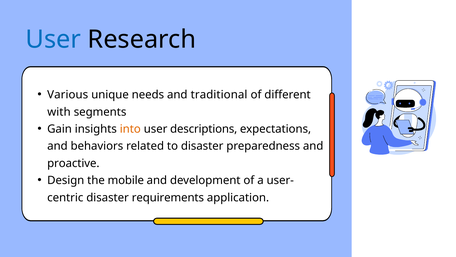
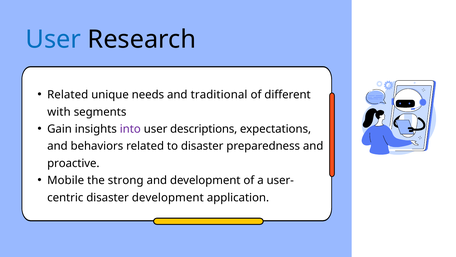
Various at (68, 95): Various -> Related
into colour: orange -> purple
Design: Design -> Mobile
mobile: mobile -> strong
disaster requirements: requirements -> development
